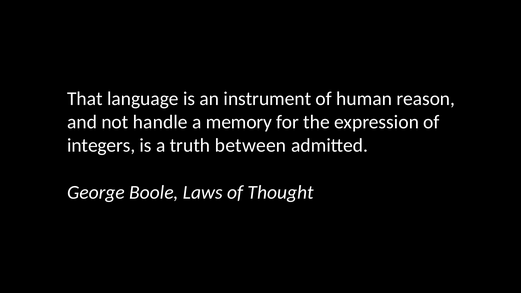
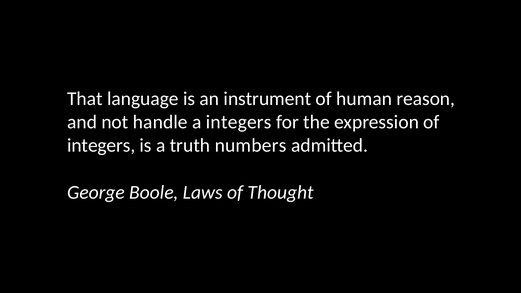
a memory: memory -> integers
between: between -> numbers
